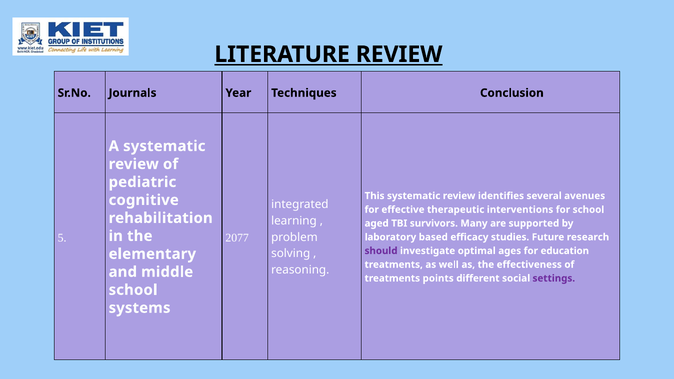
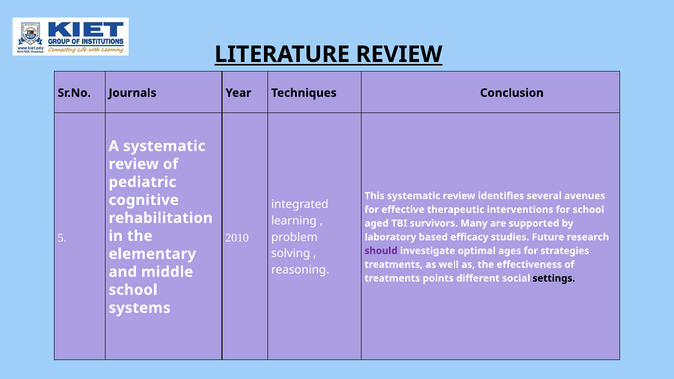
2077: 2077 -> 2010
education: education -> strategies
settings colour: purple -> black
